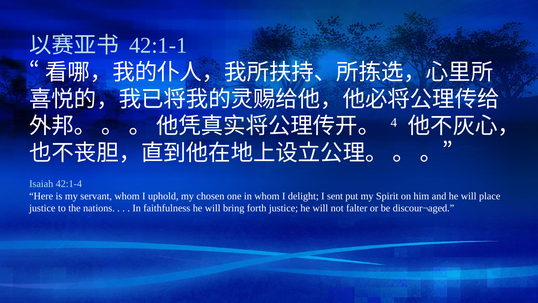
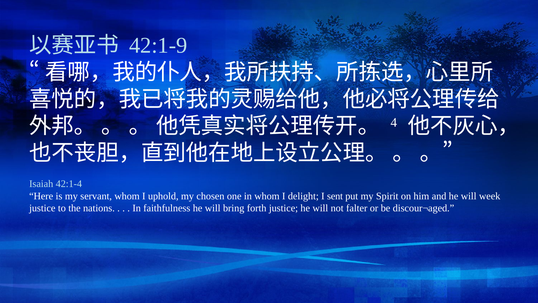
42:1-1: 42:1-1 -> 42:1-9
place: place -> week
